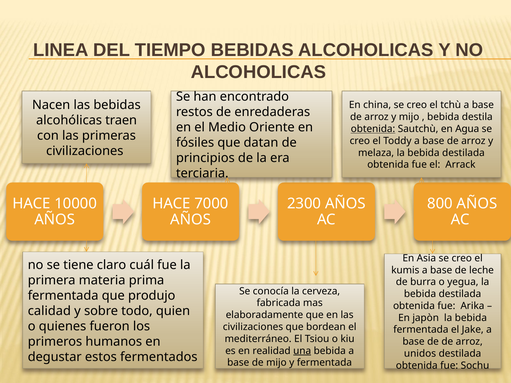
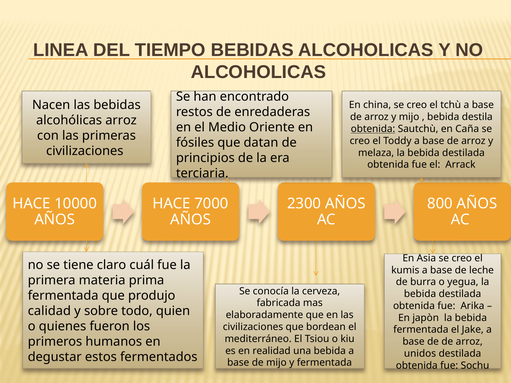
alcohólicas traen: traen -> arroz
Agua: Agua -> Caña
una underline: present -> none
